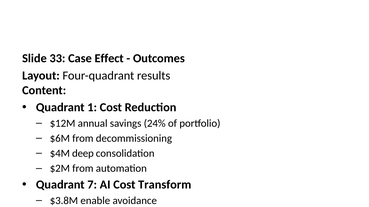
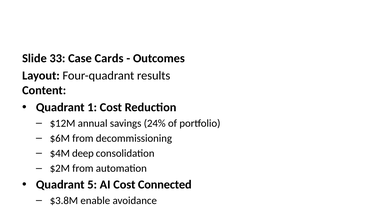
Effect: Effect -> Cards
7: 7 -> 5
Transform: Transform -> Connected
